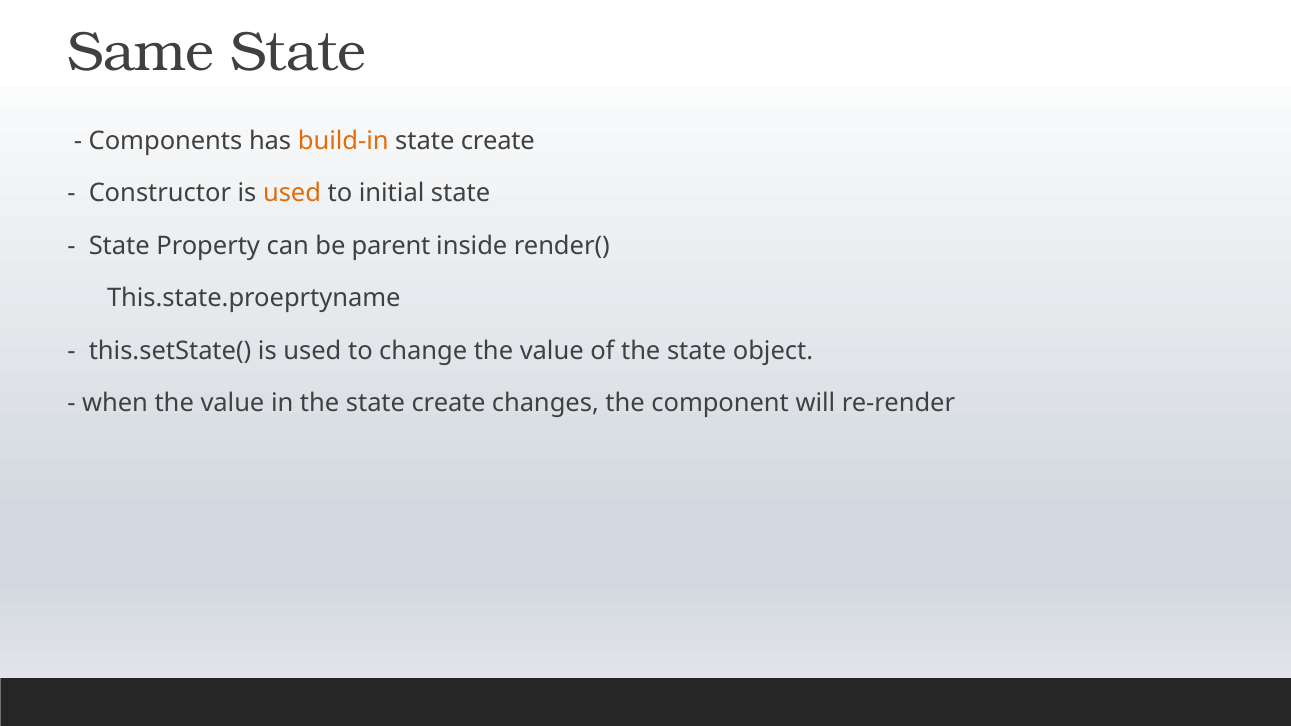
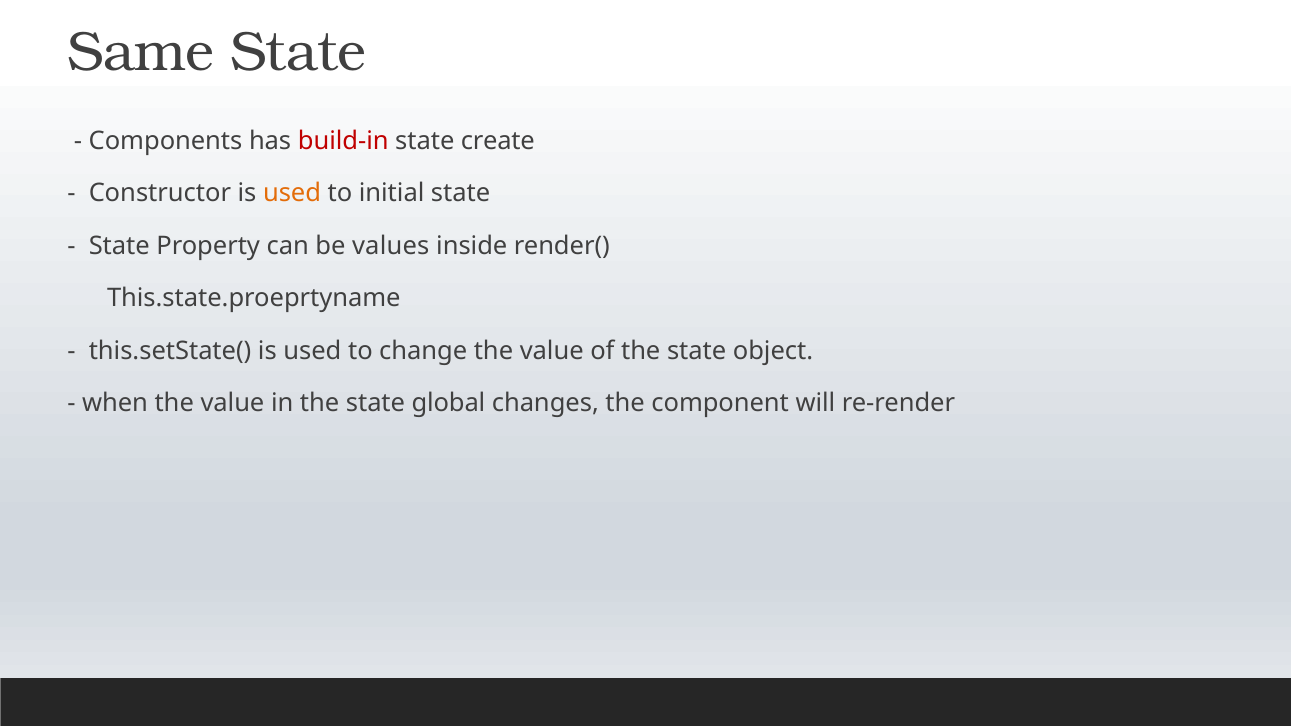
build-in colour: orange -> red
parent: parent -> values
the state create: create -> global
